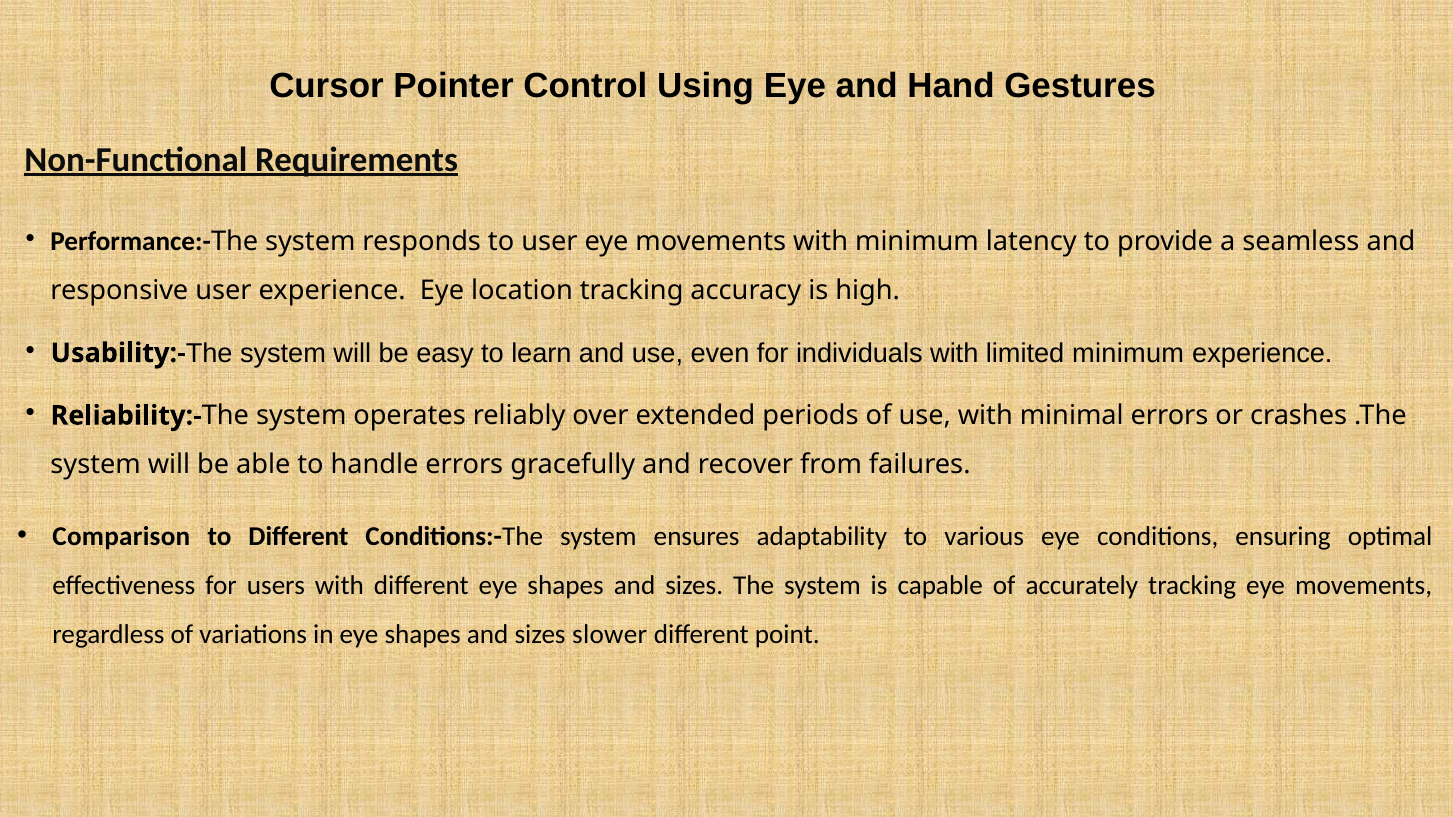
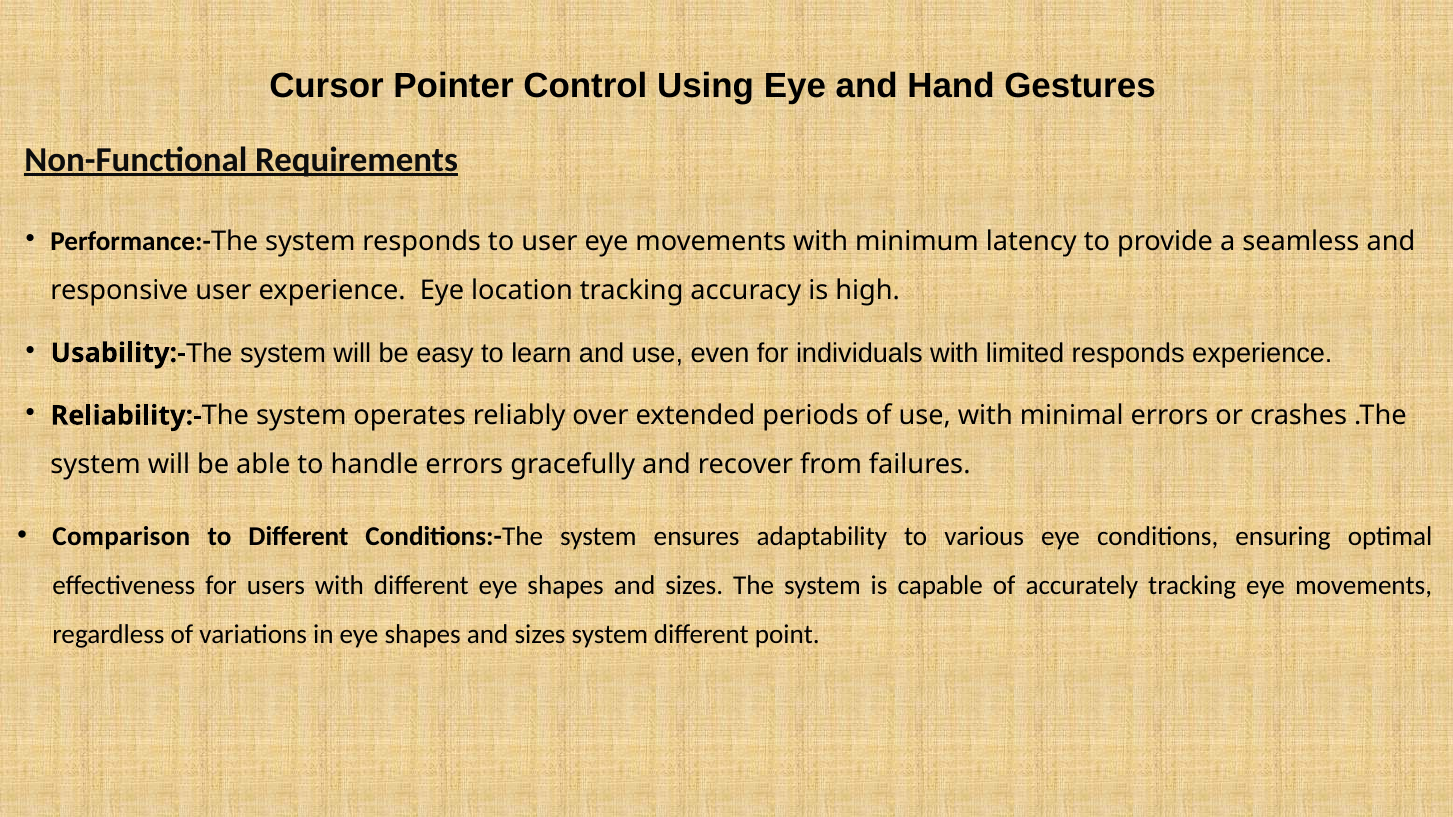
limited minimum: minimum -> responds
sizes slower: slower -> system
